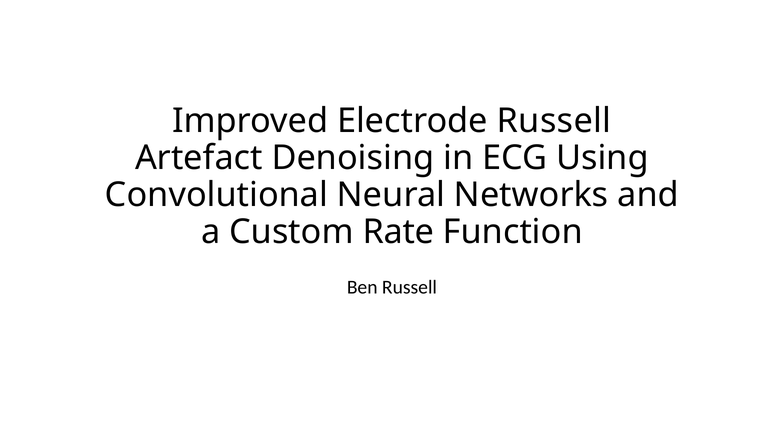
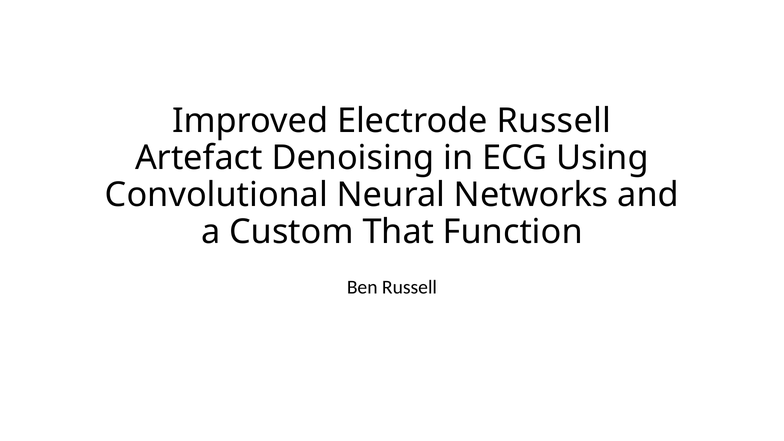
Rate: Rate -> That
